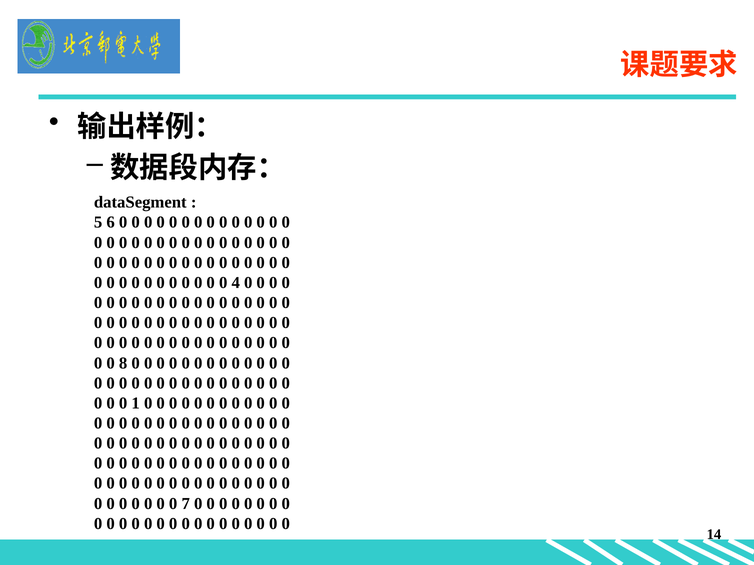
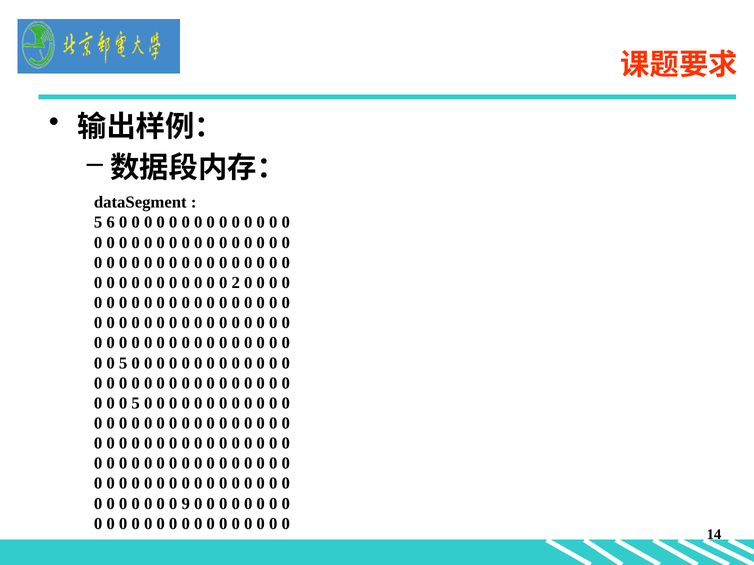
4: 4 -> 2
8 at (123, 363): 8 -> 5
1 at (136, 404): 1 -> 5
7: 7 -> 9
